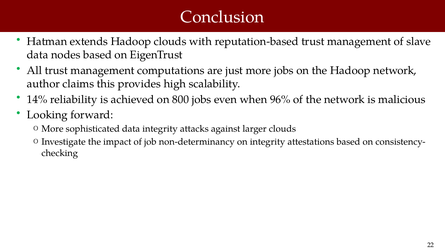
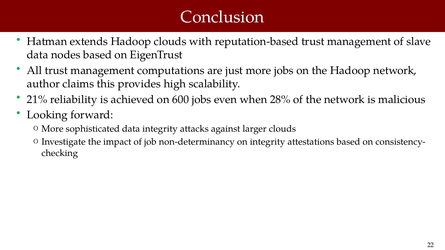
14%: 14% -> 21%
800: 800 -> 600
96%: 96% -> 28%
